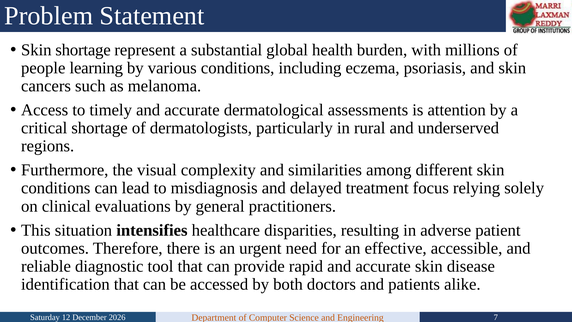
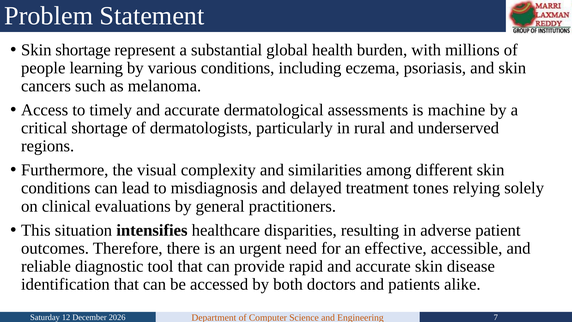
attention: attention -> machine
focus: focus -> tones
